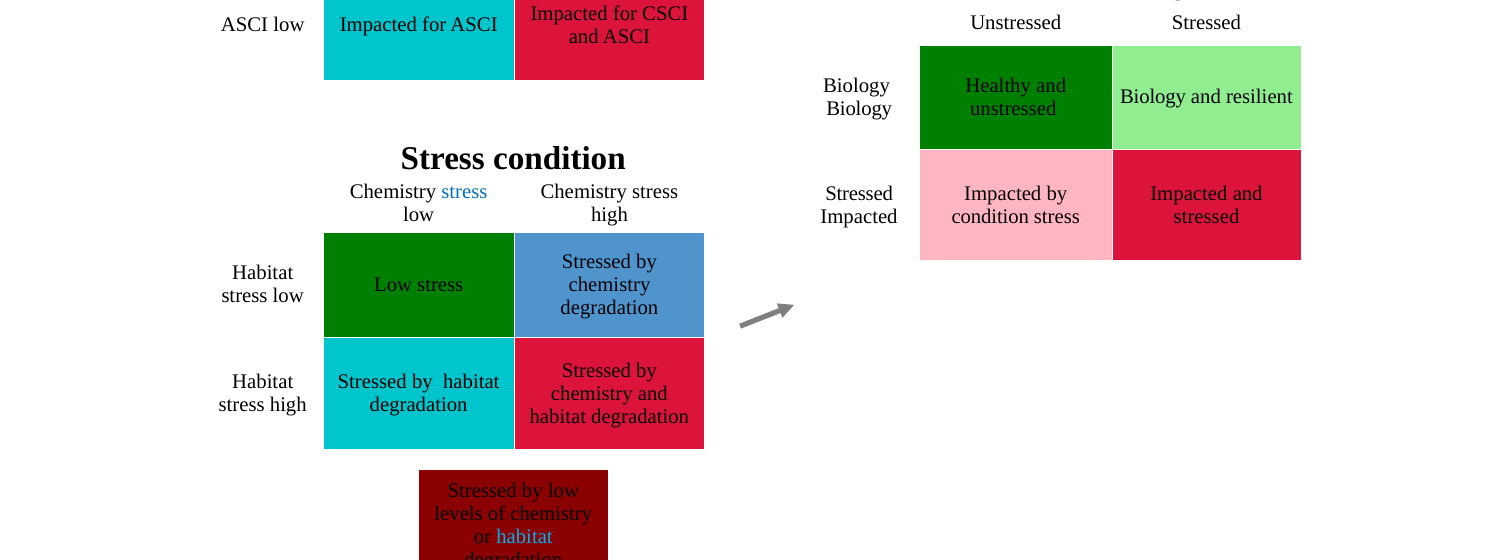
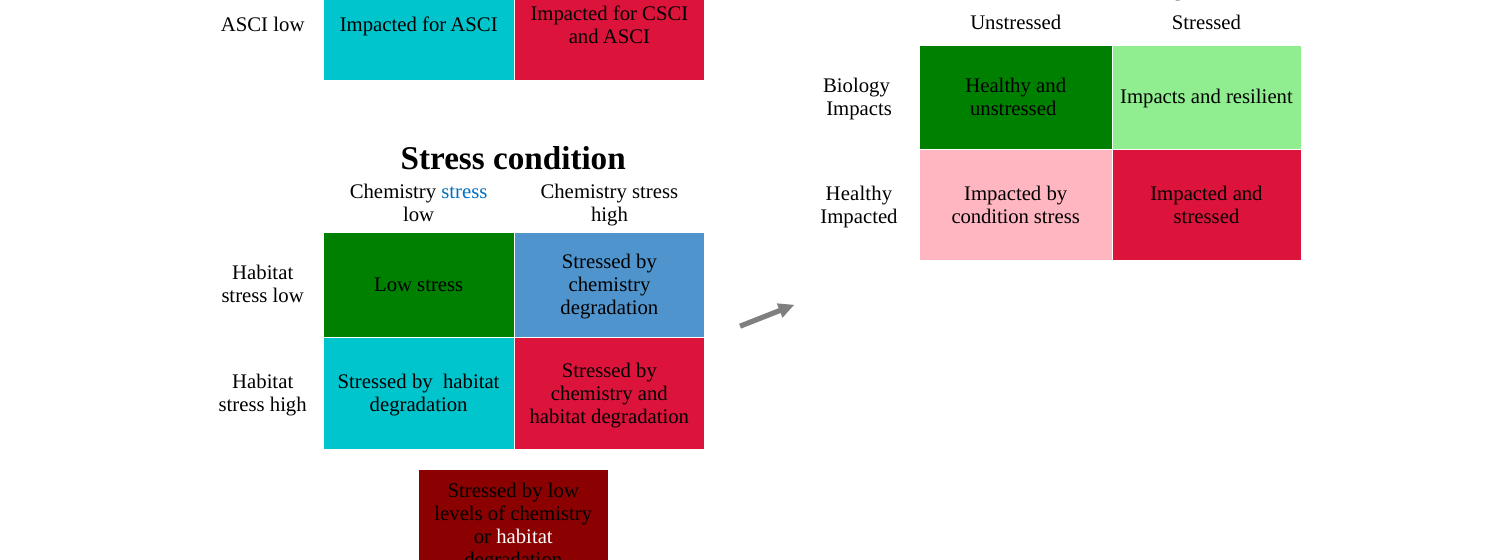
Biology at (1153, 97): Biology -> Impacts
Biology at (859, 108): Biology -> Impacts
Stressed at (859, 193): Stressed -> Healthy
habitat at (524, 536) colour: light blue -> white
